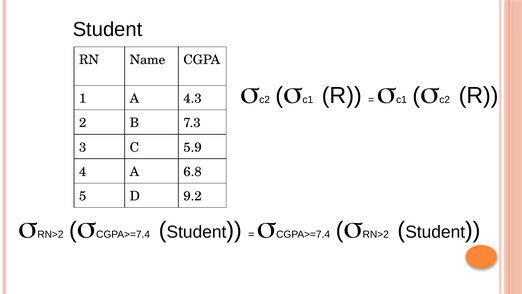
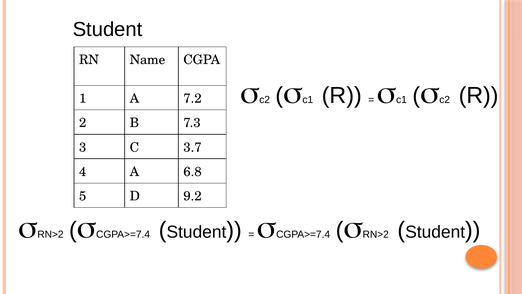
4.3: 4.3 -> 7.2
5.9: 5.9 -> 3.7
